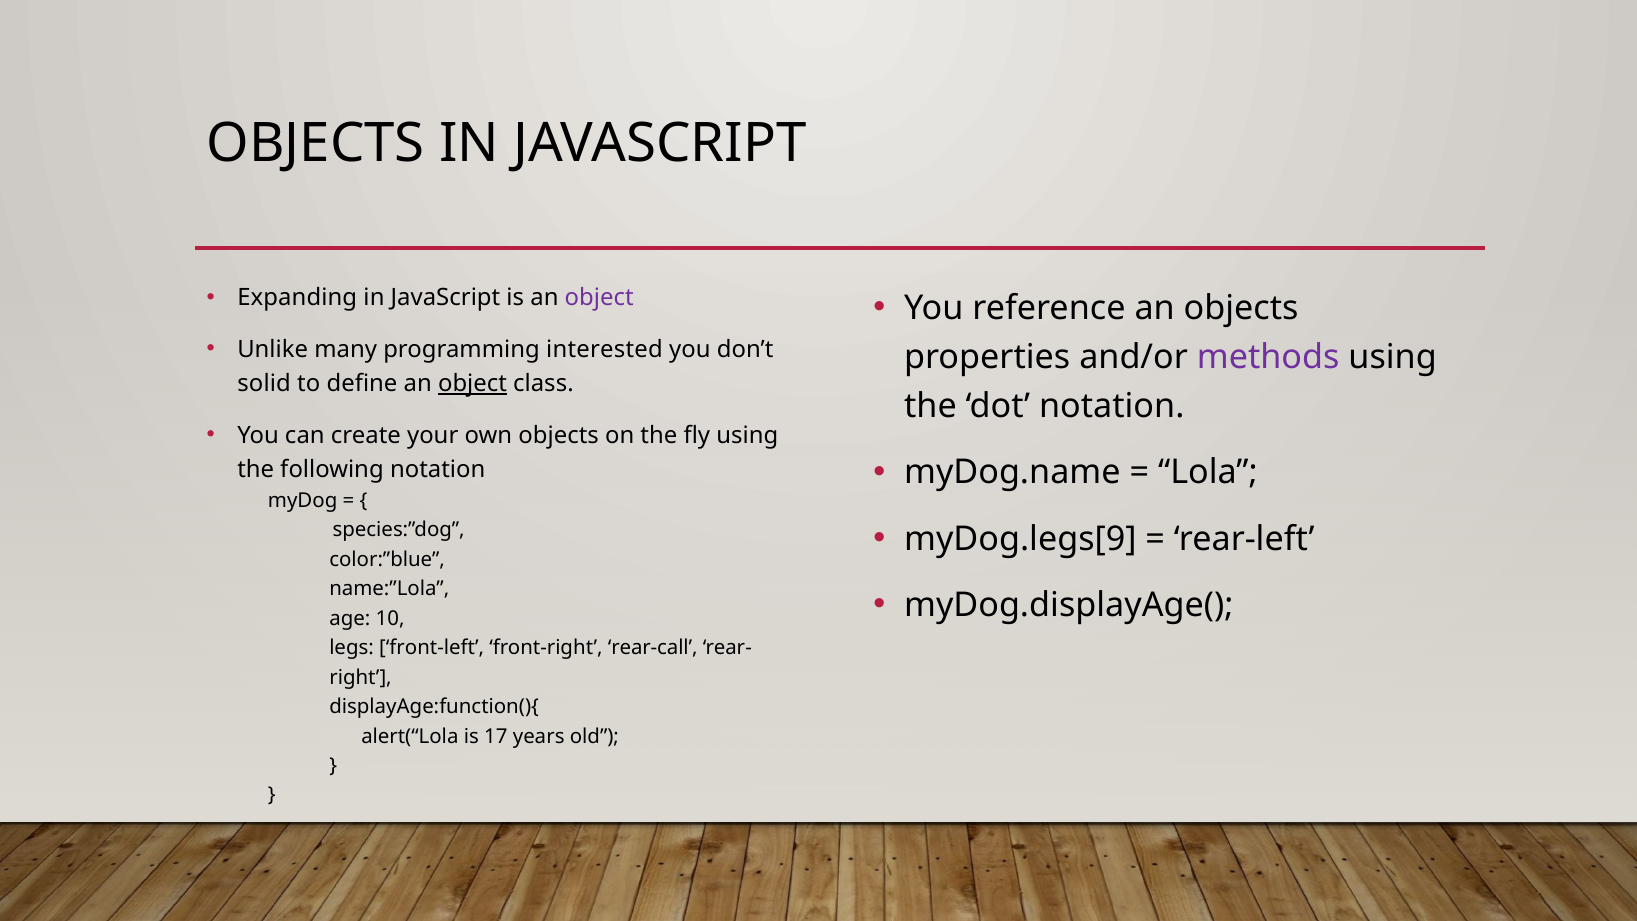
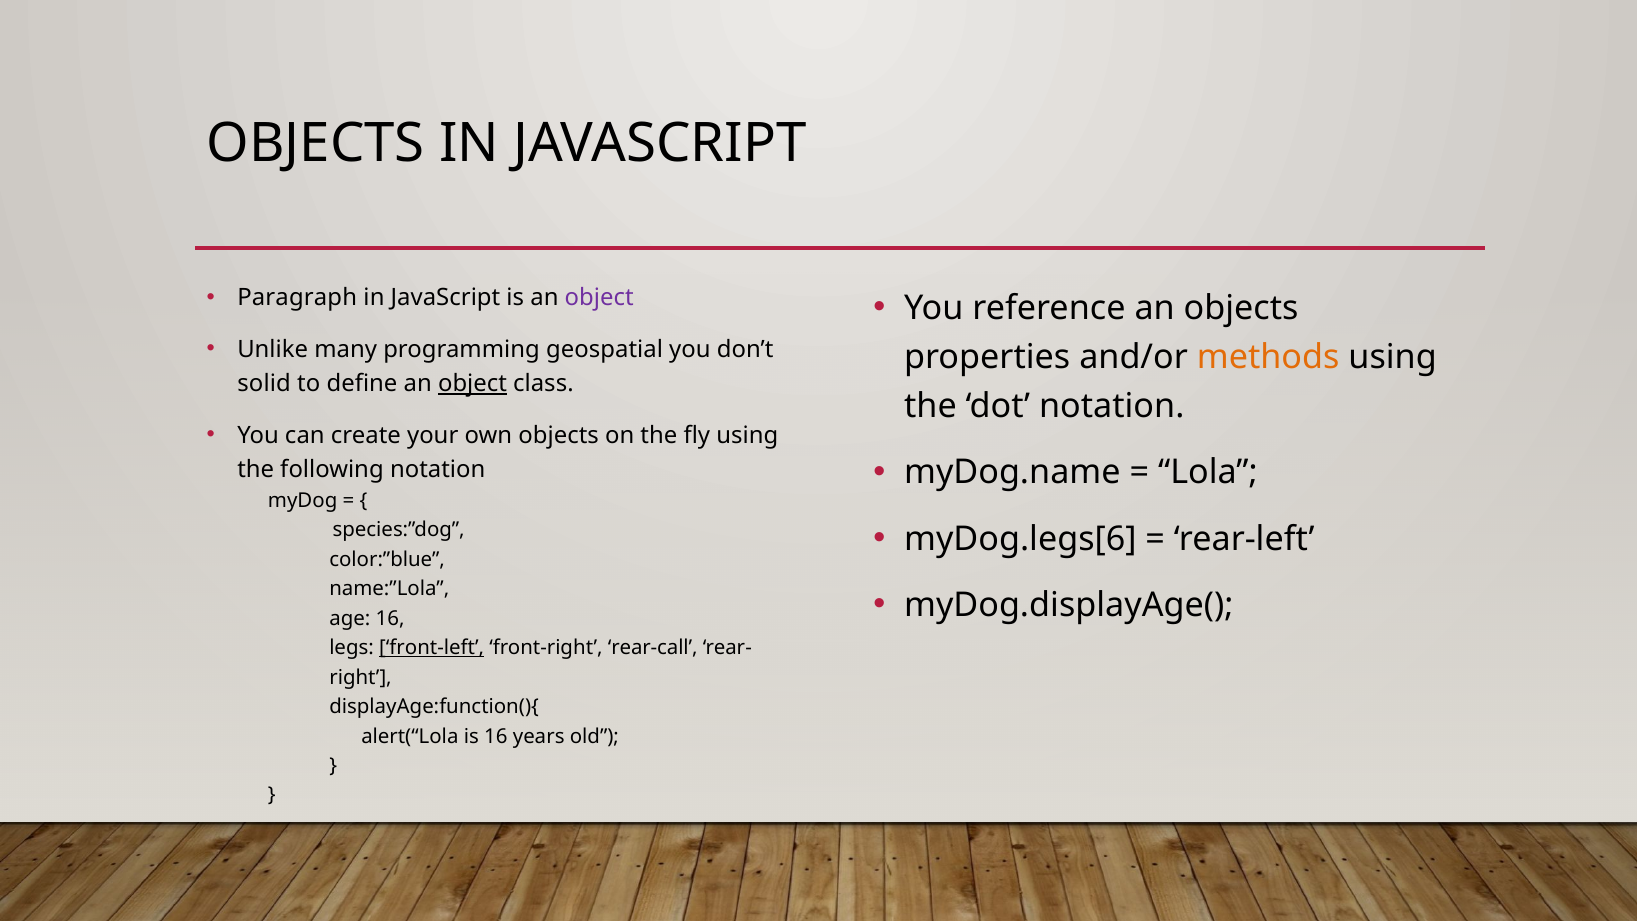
Expanding: Expanding -> Paragraph
interested: interested -> geospatial
methods colour: purple -> orange
myDog.legs[9: myDog.legs[9 -> myDog.legs[6
age 10: 10 -> 16
front-left underline: none -> present
is 17: 17 -> 16
